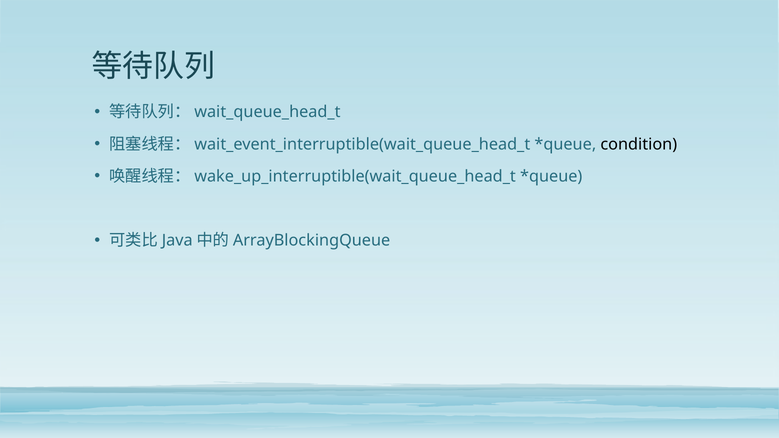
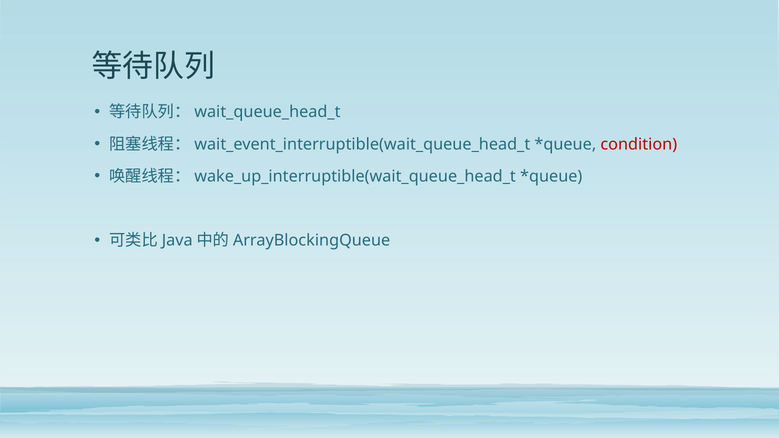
condition colour: black -> red
